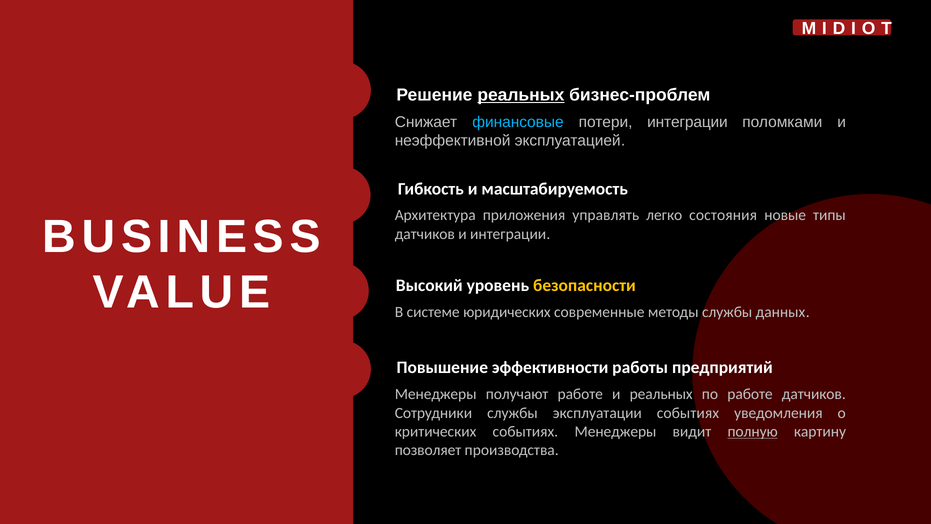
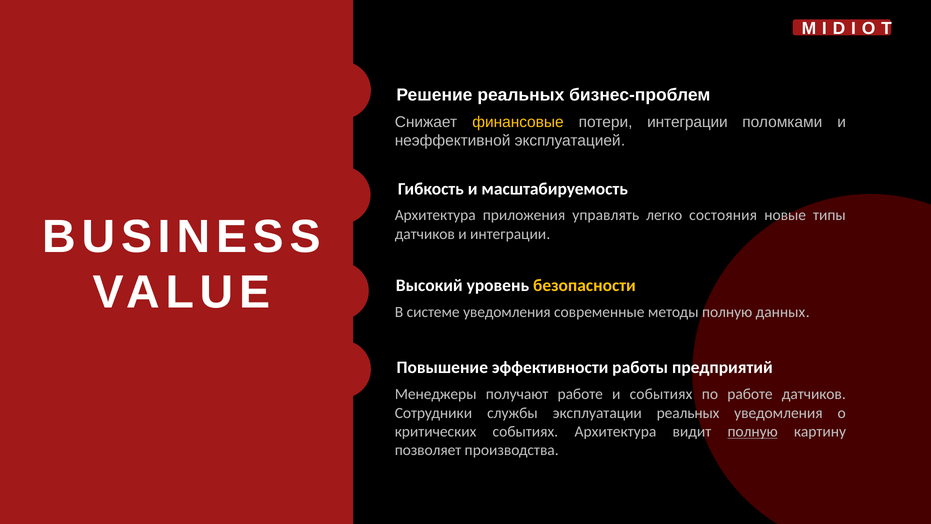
реальных at (521, 95) underline: present -> none
финансовые colour: light blue -> yellow
системе юридических: юридических -> уведомления
методы службы: службы -> полную
и реальных: реальных -> событиях
эксплуатации событиях: событиях -> реальных
событиях Менеджеры: Менеджеры -> Архитектура
